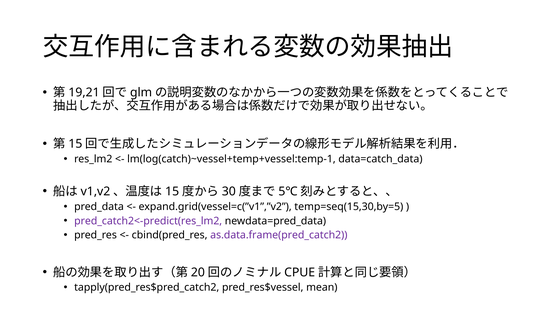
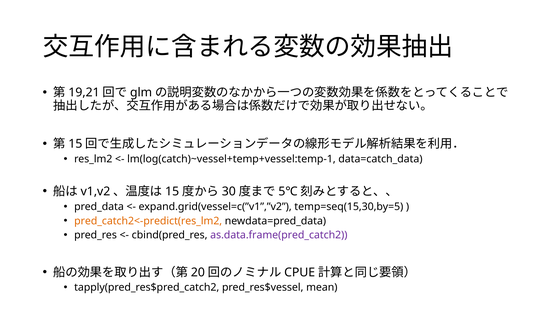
pred_catch2<-predict(res_lm2 colour: purple -> orange
